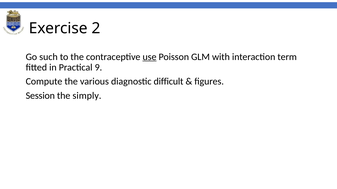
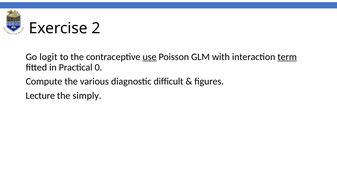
such: such -> logit
term underline: none -> present
9: 9 -> 0
Session: Session -> Lecture
